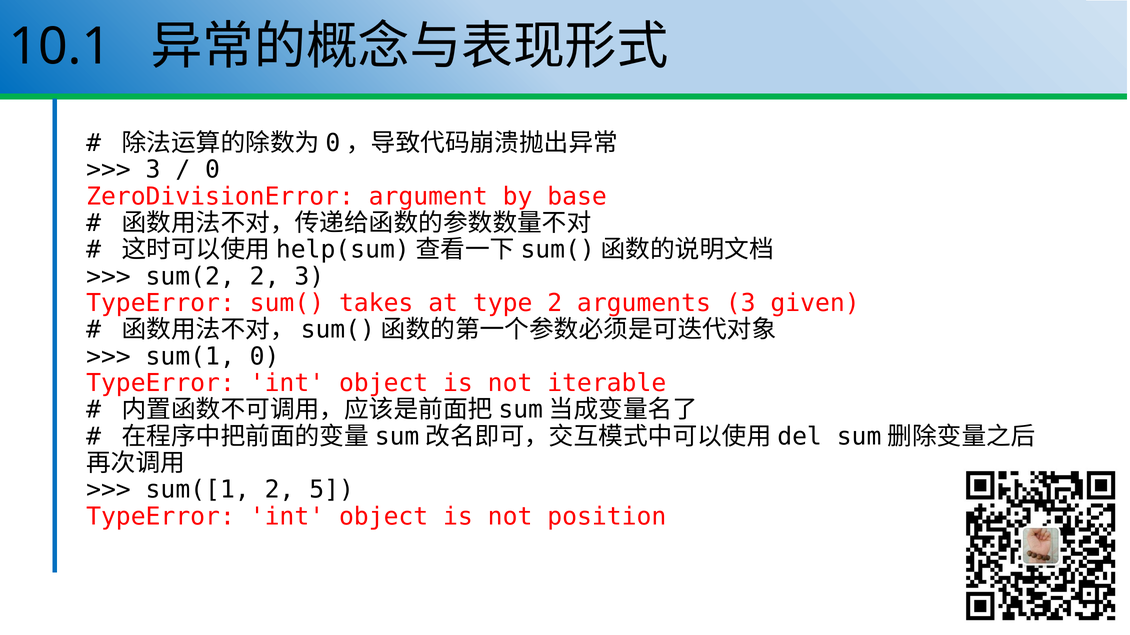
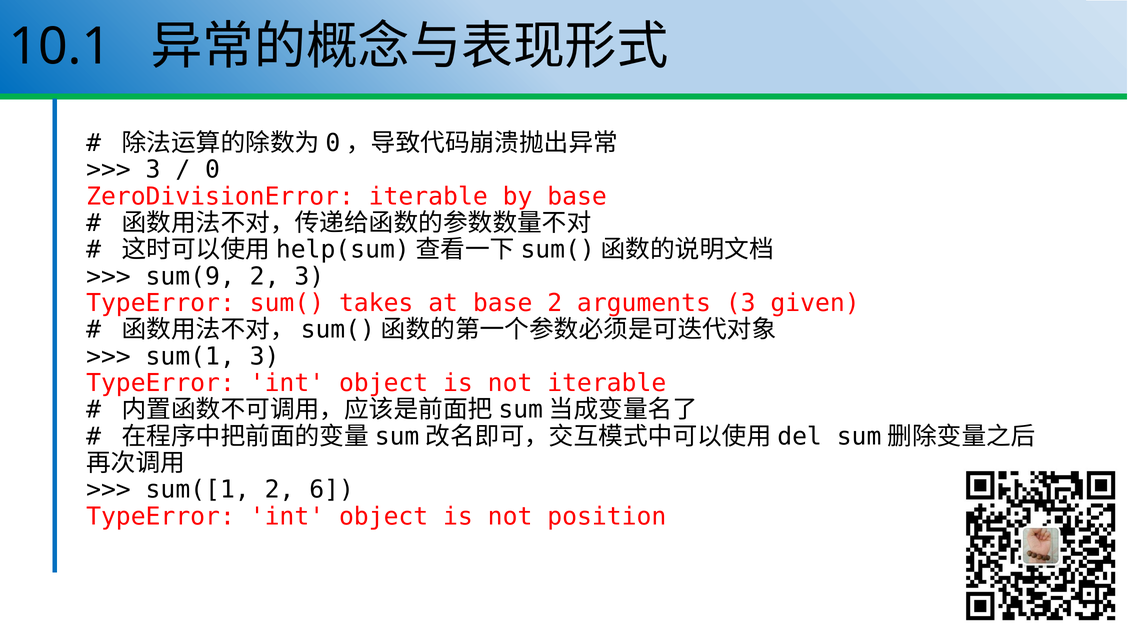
ZeroDivisionError argument: argument -> iterable
sum(2: sum(2 -> sum(9
at type: type -> base
sum(1 0: 0 -> 3
5: 5 -> 6
